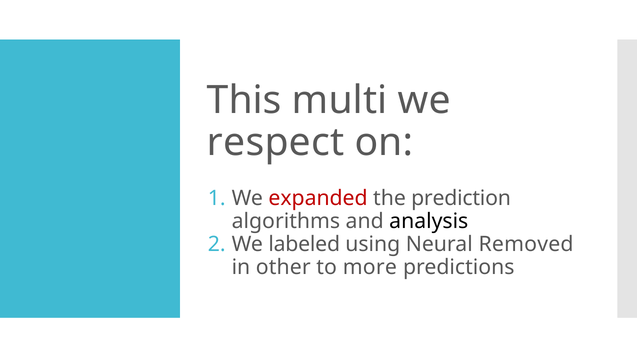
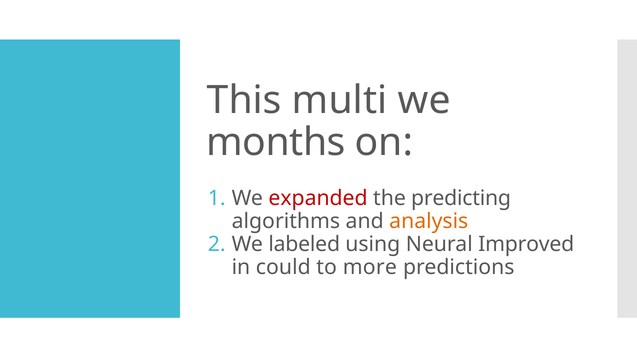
respect: respect -> months
prediction: prediction -> predicting
analysis colour: black -> orange
Removed: Removed -> Improved
other: other -> could
